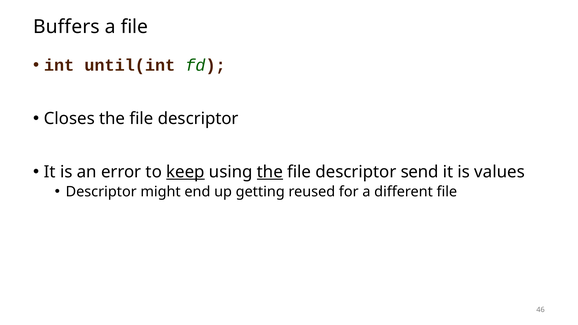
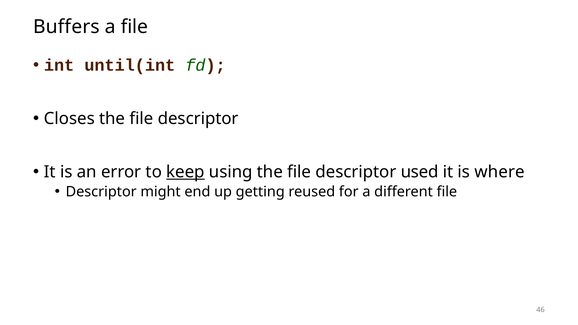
the at (270, 172) underline: present -> none
send: send -> used
values: values -> where
